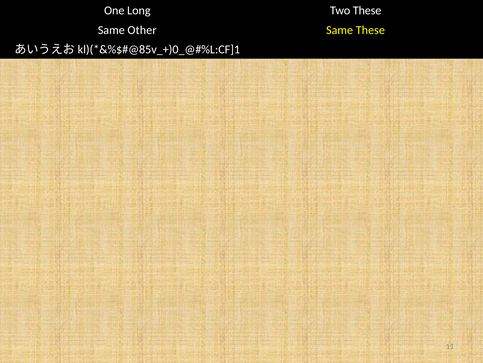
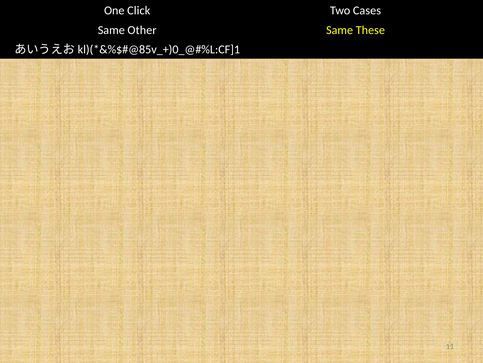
Long: Long -> Click
Two These: These -> Cases
